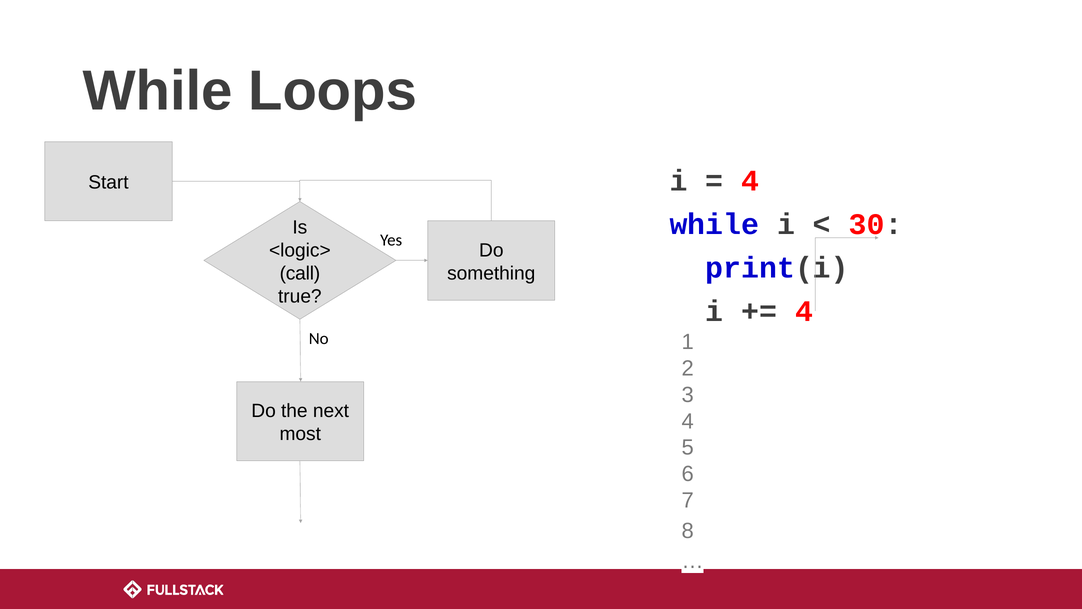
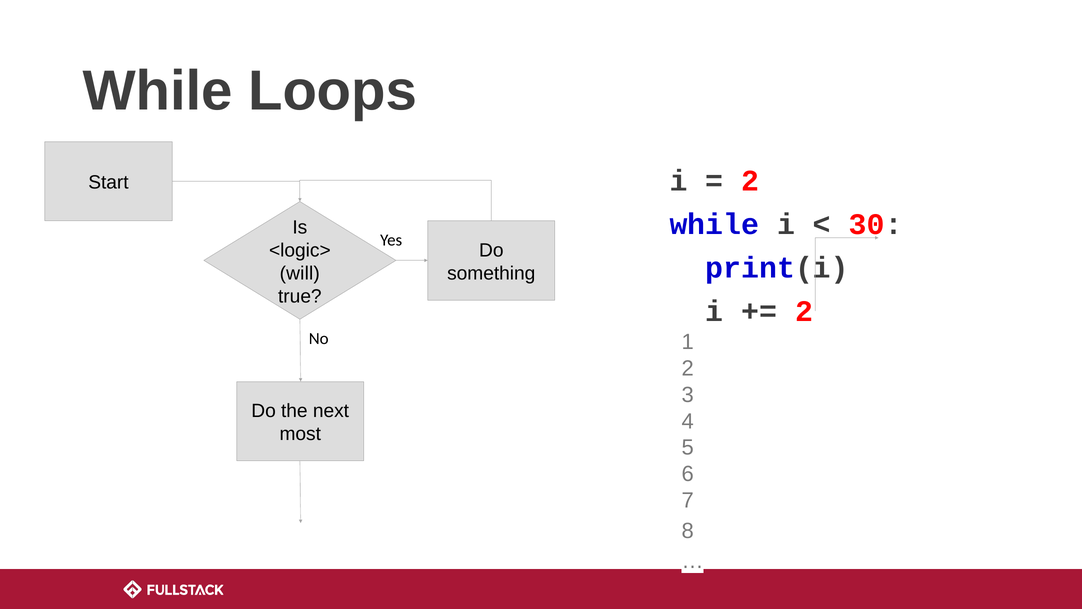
4 at (750, 181): 4 -> 2
call: call -> will
4 at (804, 311): 4 -> 2
